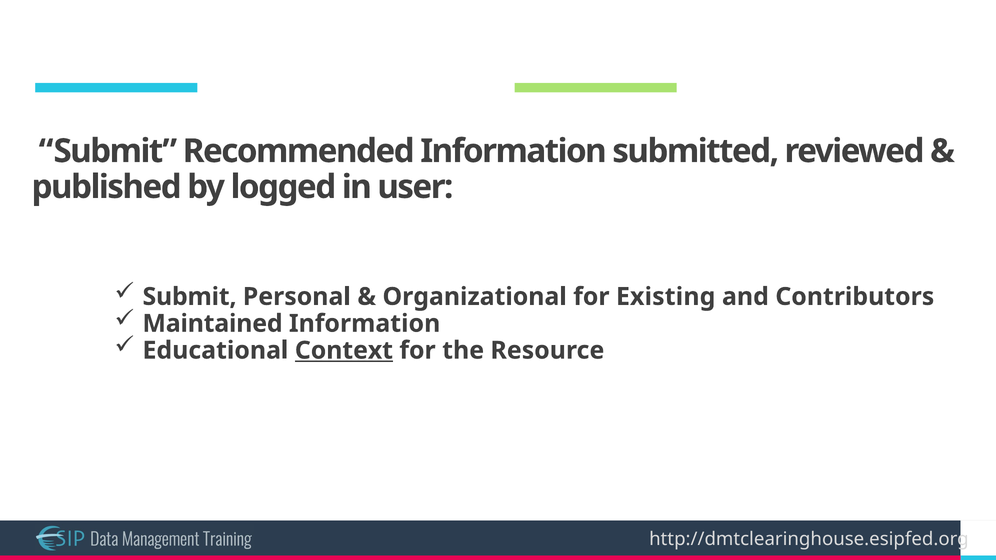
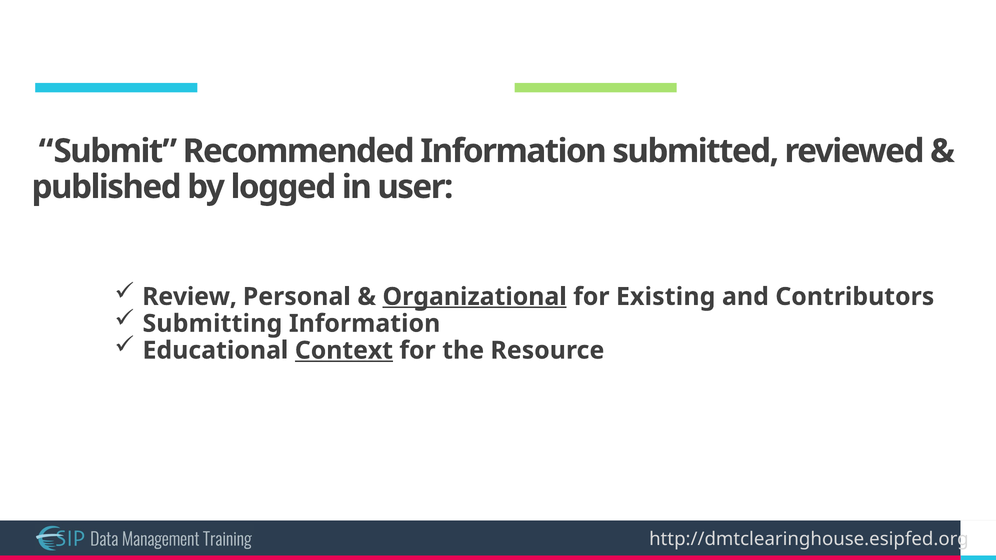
Submit at (190, 297): Submit -> Review
Organizational underline: none -> present
Maintained: Maintained -> Submitting
